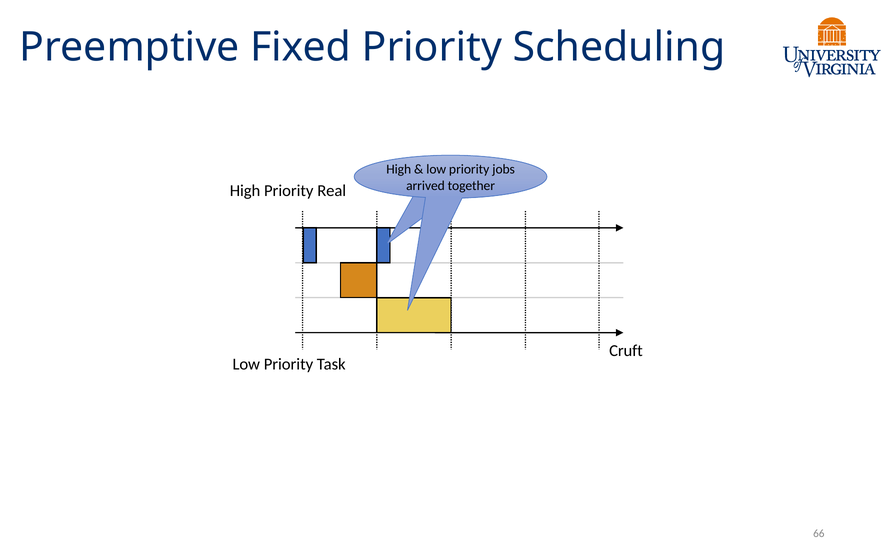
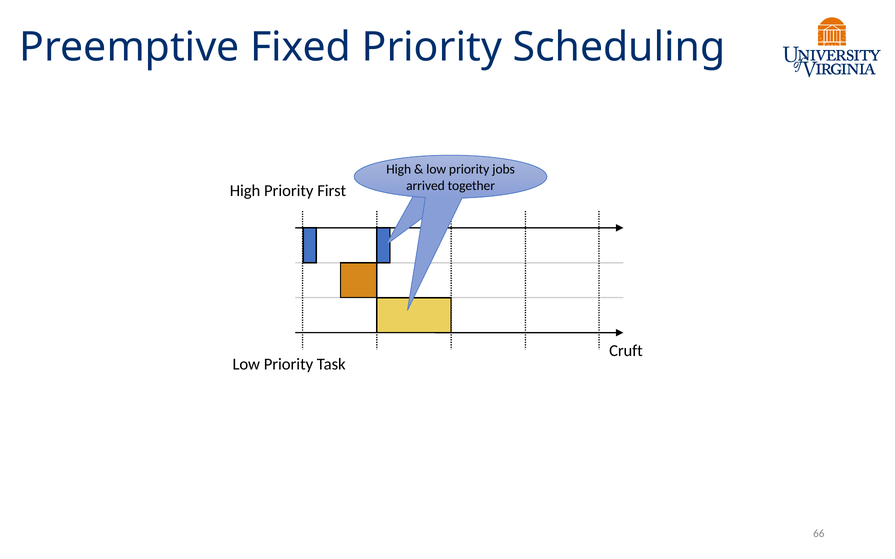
Real: Real -> First
